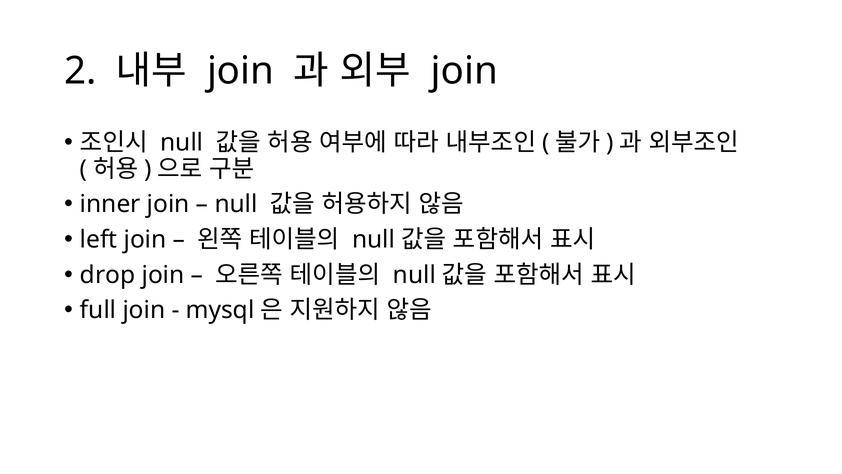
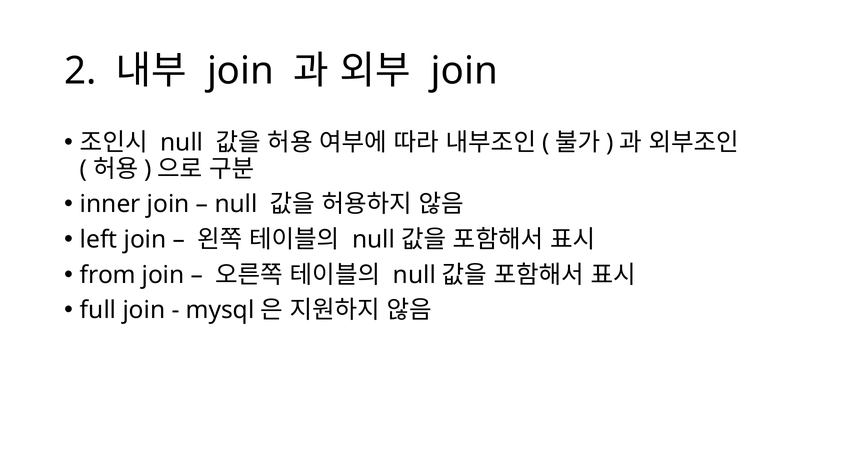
drop: drop -> from
